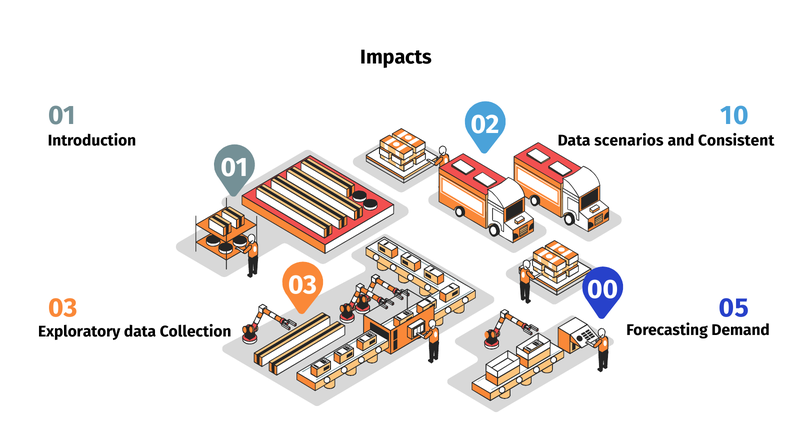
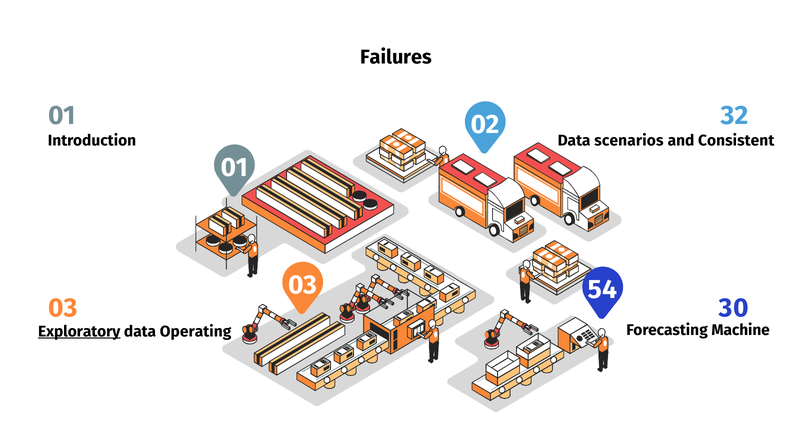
Impacts: Impacts -> Failures
10: 10 -> 32
00: 00 -> 54
05: 05 -> 30
Demand: Demand -> Machine
Exploratory underline: none -> present
Collection: Collection -> Operating
